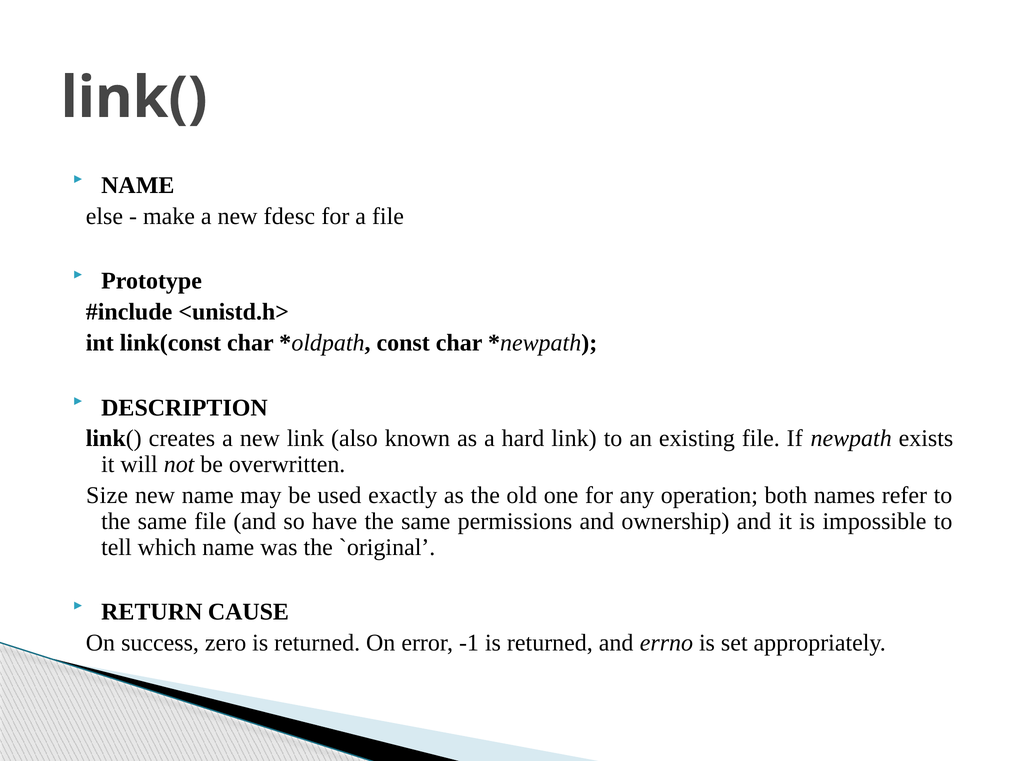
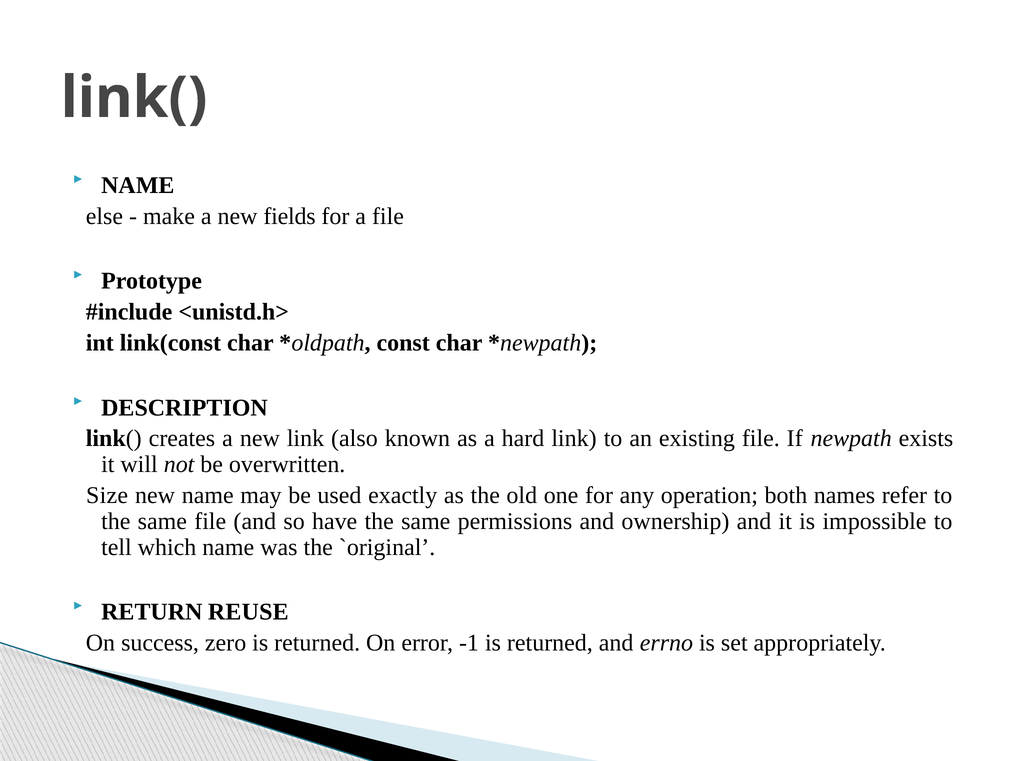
fdesc: fdesc -> fields
CAUSE: CAUSE -> REUSE
